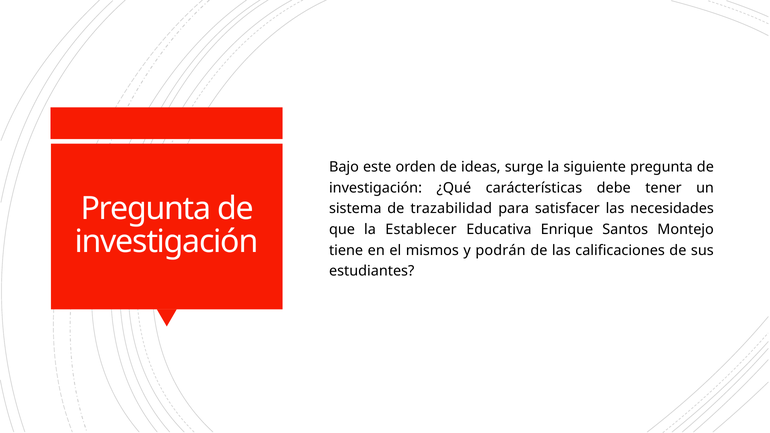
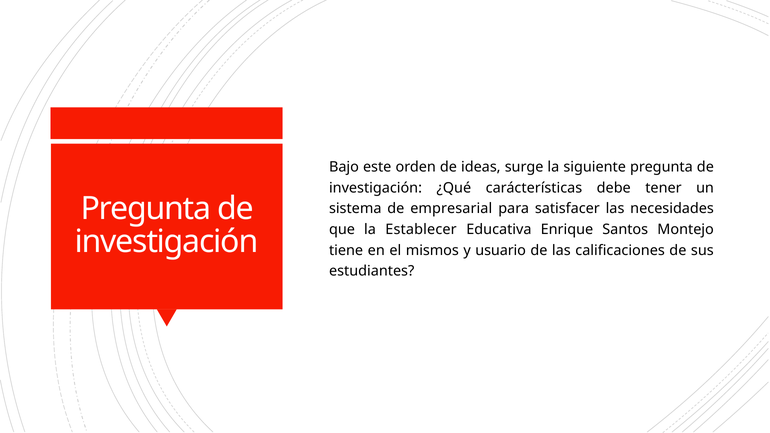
trazabilidad: trazabilidad -> empresarial
podrán: podrán -> usuario
